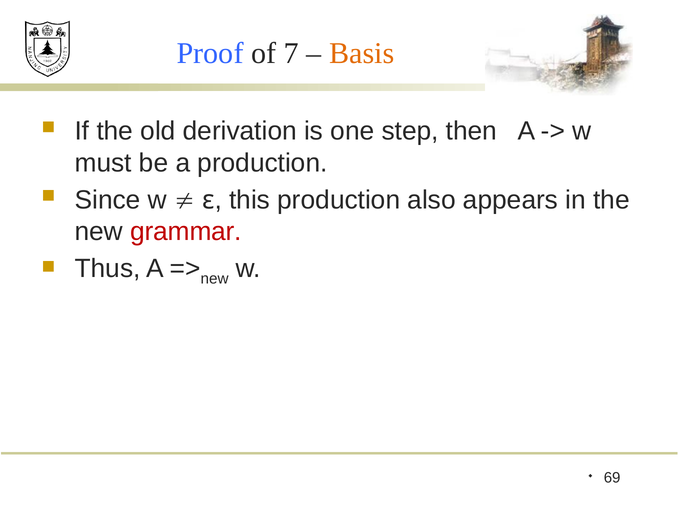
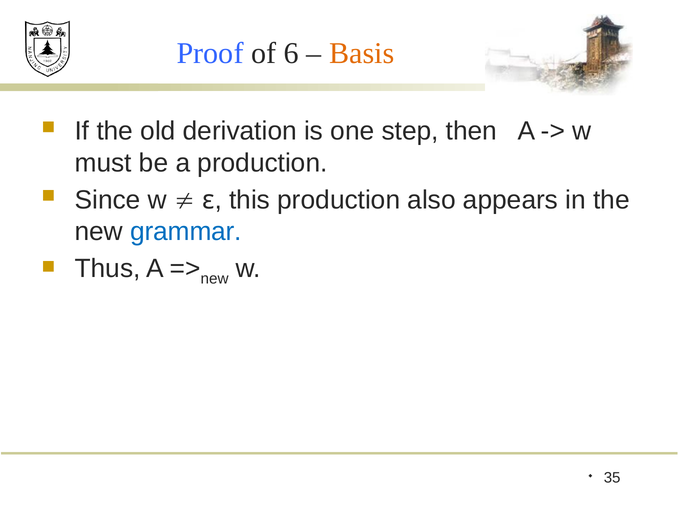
7: 7 -> 6
grammar colour: red -> blue
69: 69 -> 35
